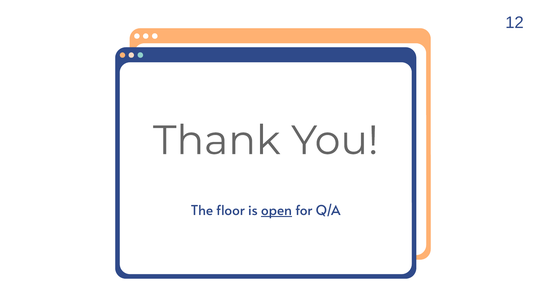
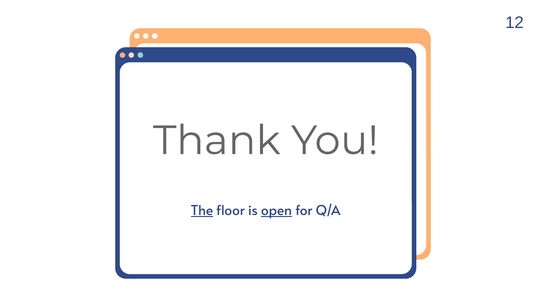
The underline: none -> present
